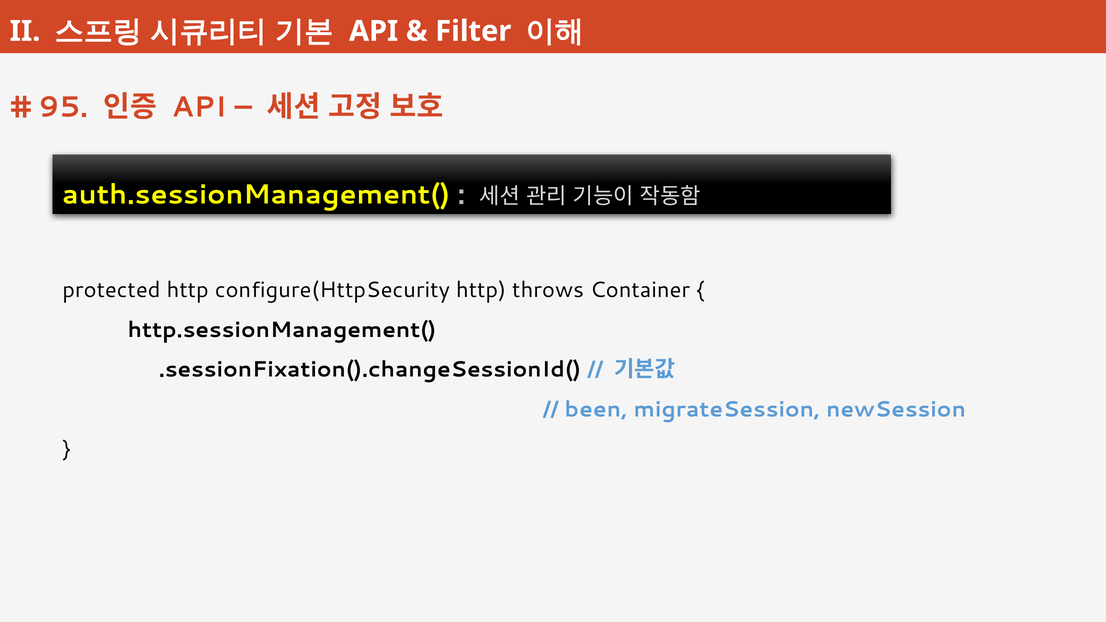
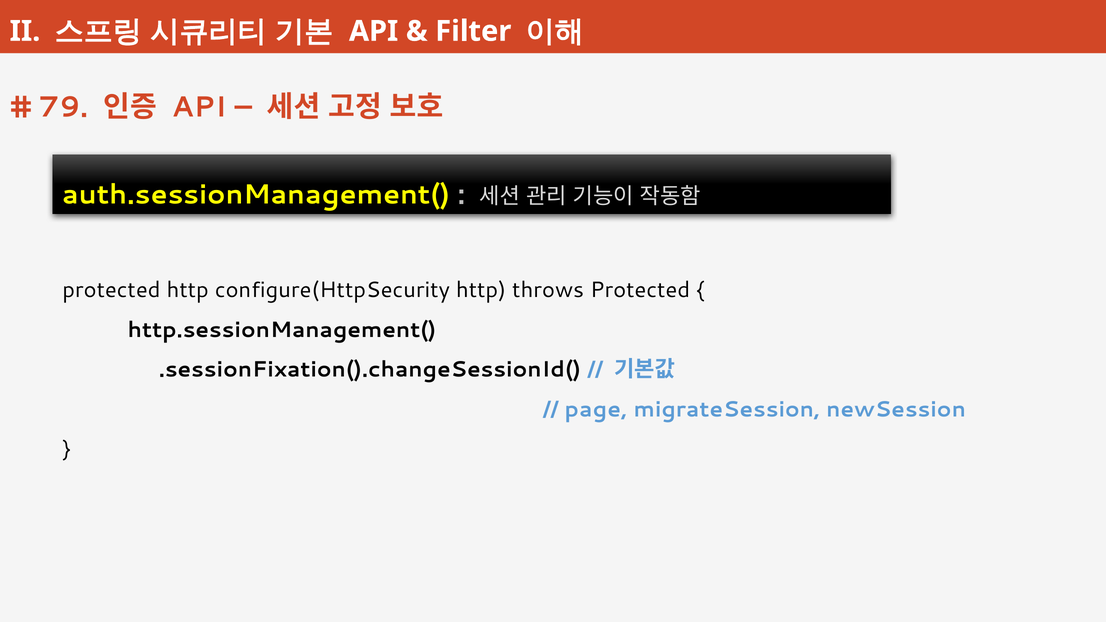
95: 95 -> 79
throws Container: Container -> Protected
been: been -> page
